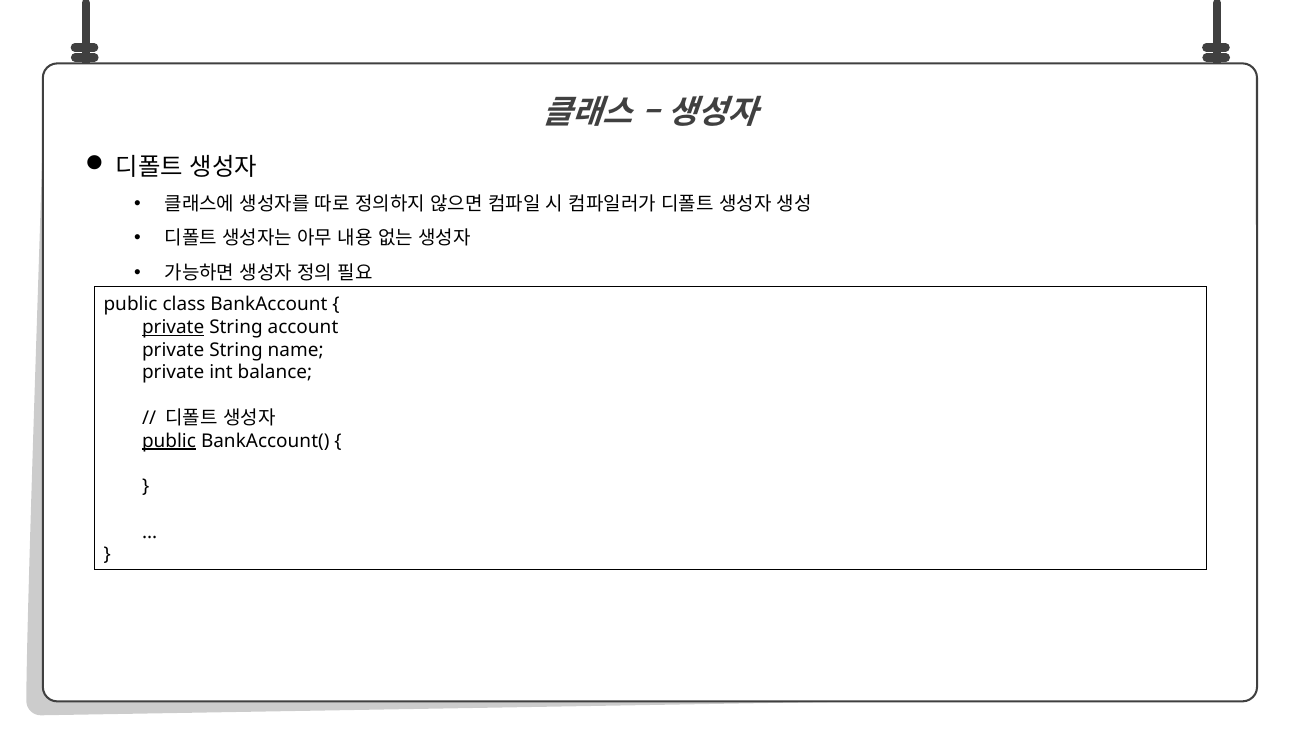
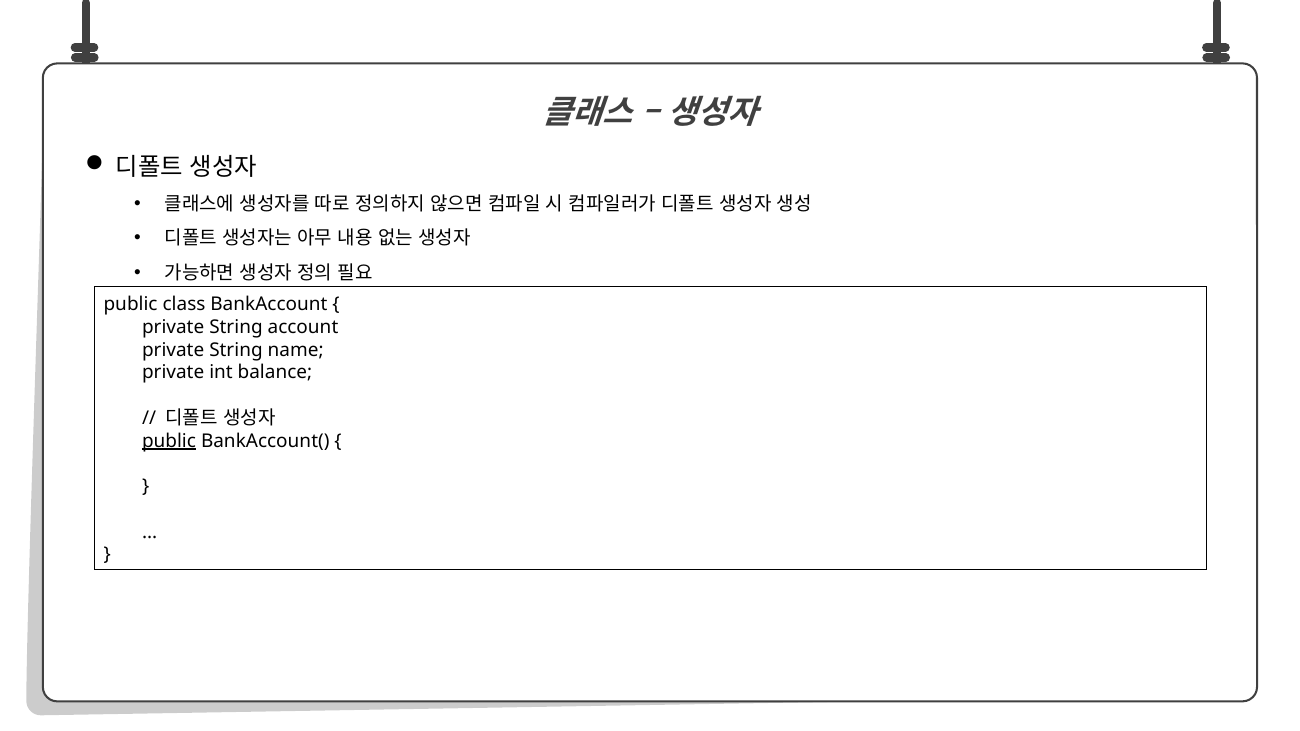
private at (173, 327) underline: present -> none
